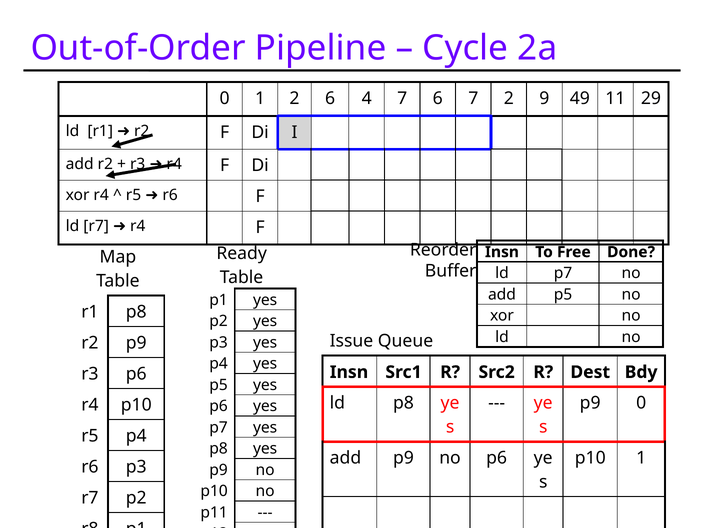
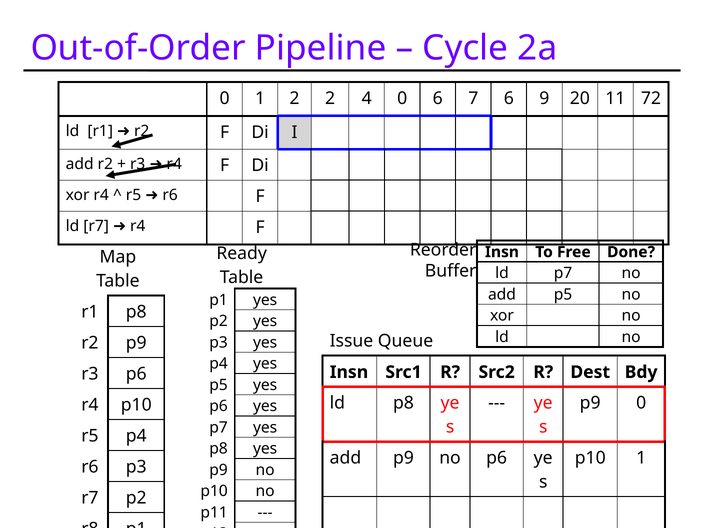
2 6: 6 -> 2
4 7: 7 -> 0
7 2: 2 -> 6
49: 49 -> 20
29: 29 -> 72
